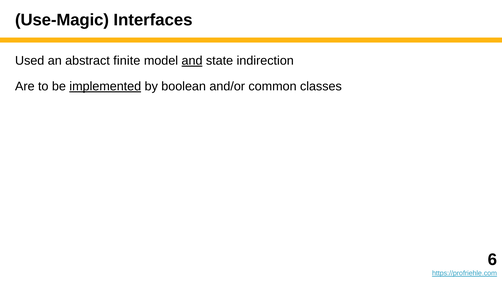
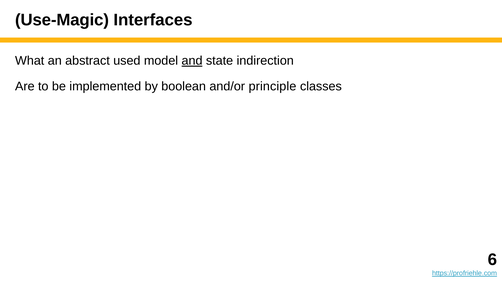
Used: Used -> What
finite: finite -> used
implemented underline: present -> none
common: common -> principle
